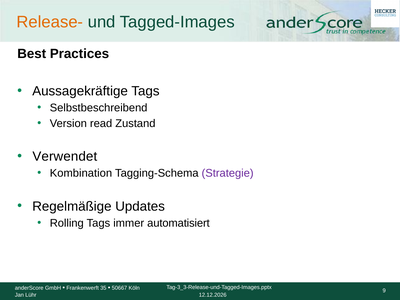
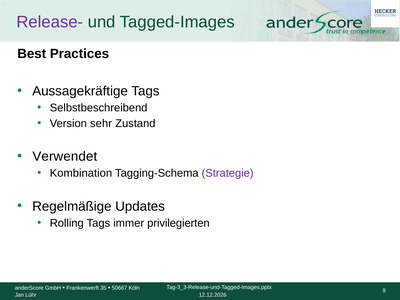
Release- colour: orange -> purple
read: read -> sehr
automatisiert: automatisiert -> privilegierten
